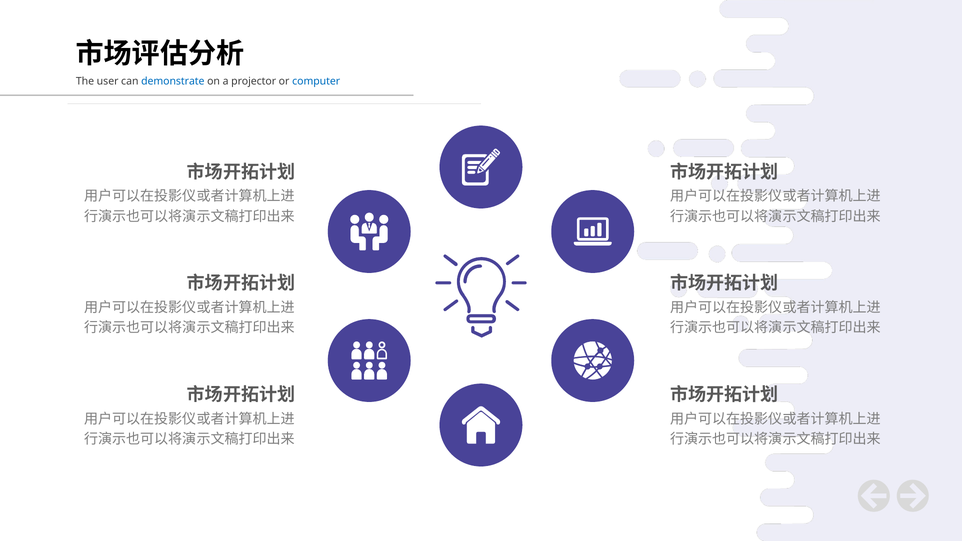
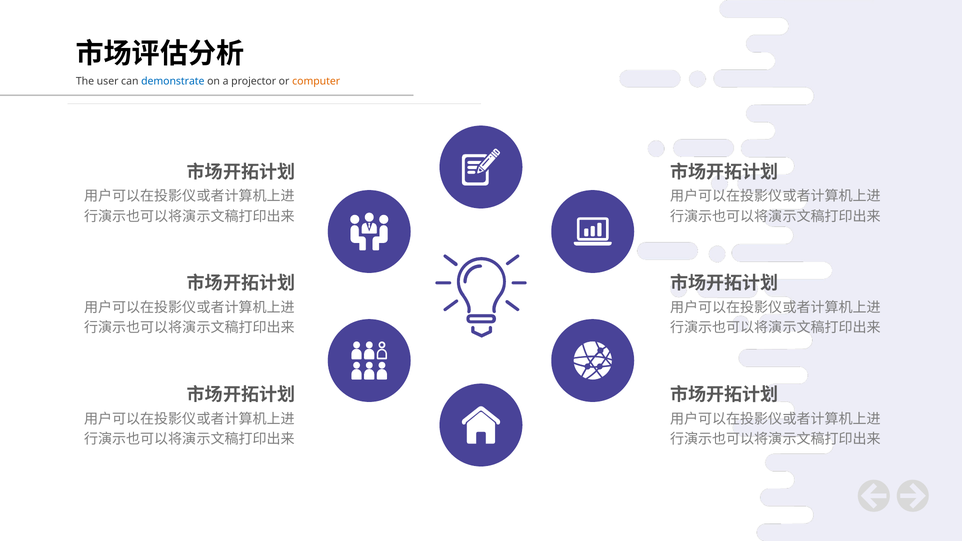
computer colour: blue -> orange
